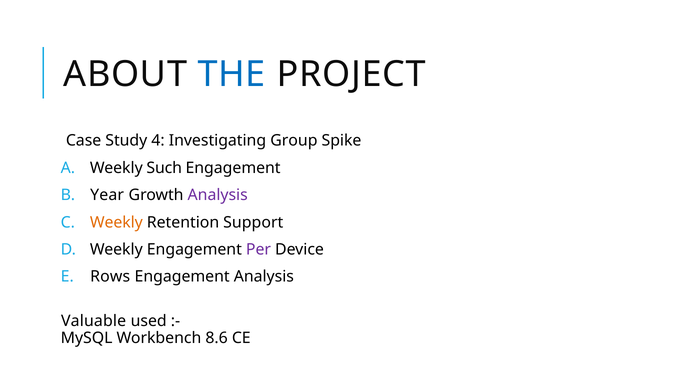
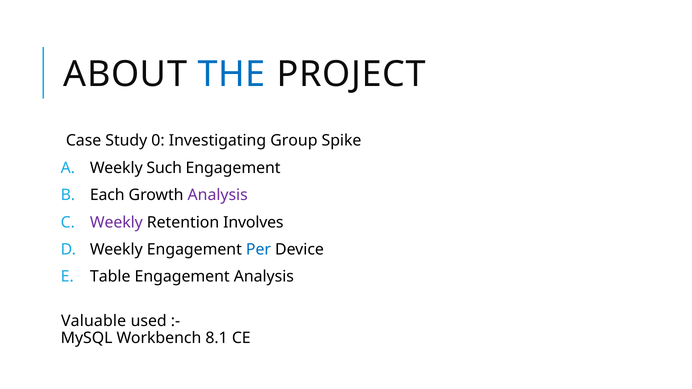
4: 4 -> 0
Year: Year -> Each
Weekly at (116, 222) colour: orange -> purple
Support: Support -> Involves
Per colour: purple -> blue
Rows: Rows -> Table
8.6: 8.6 -> 8.1
